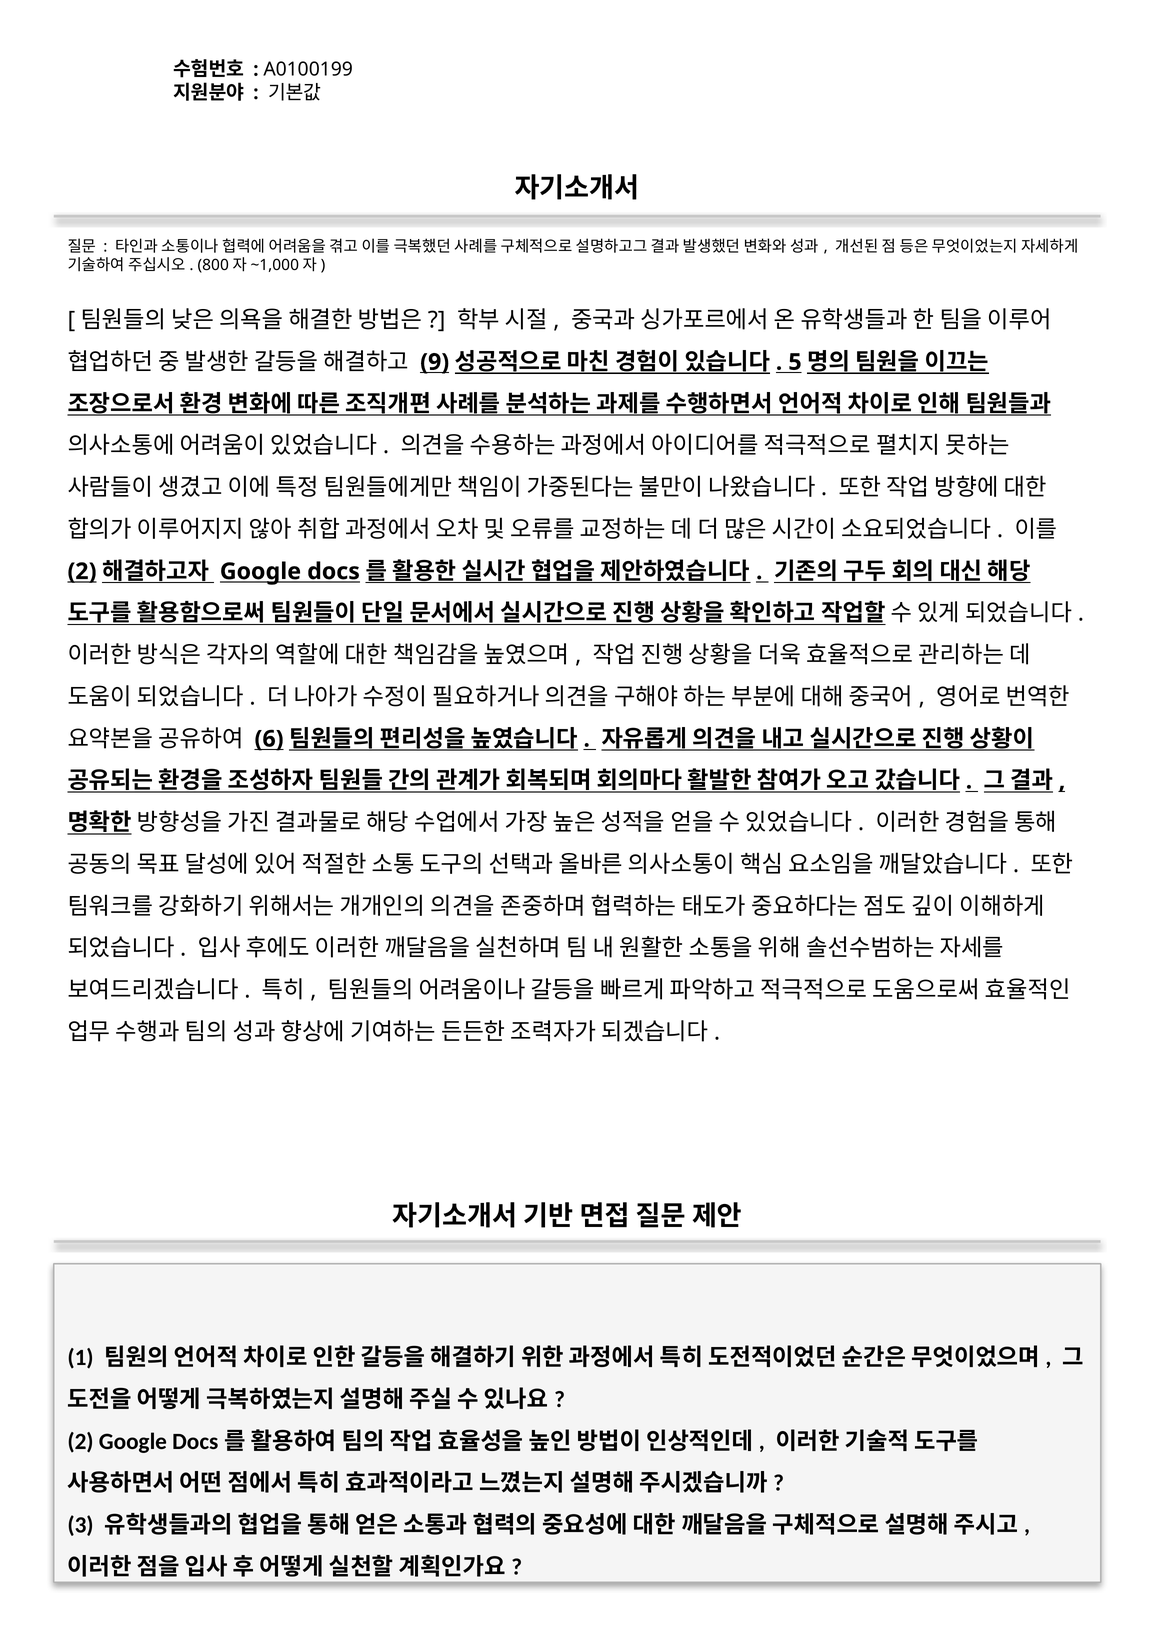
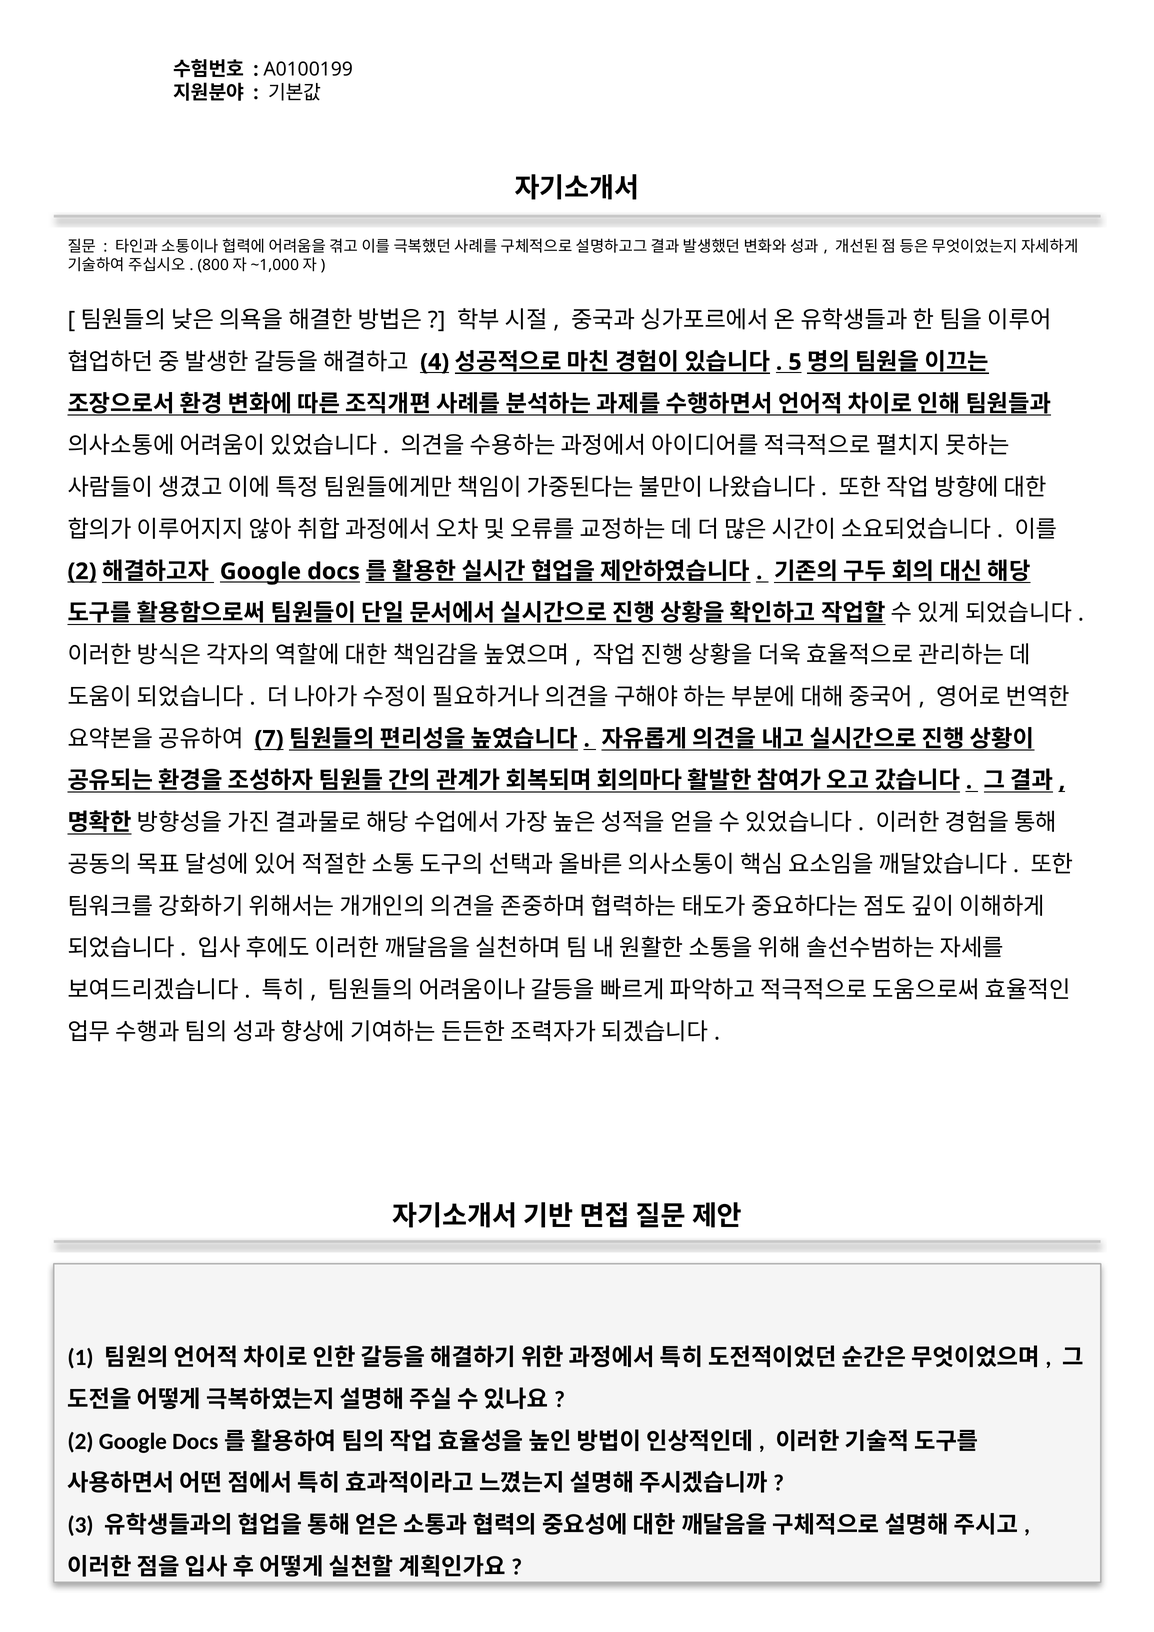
9: 9 -> 4
6: 6 -> 7
